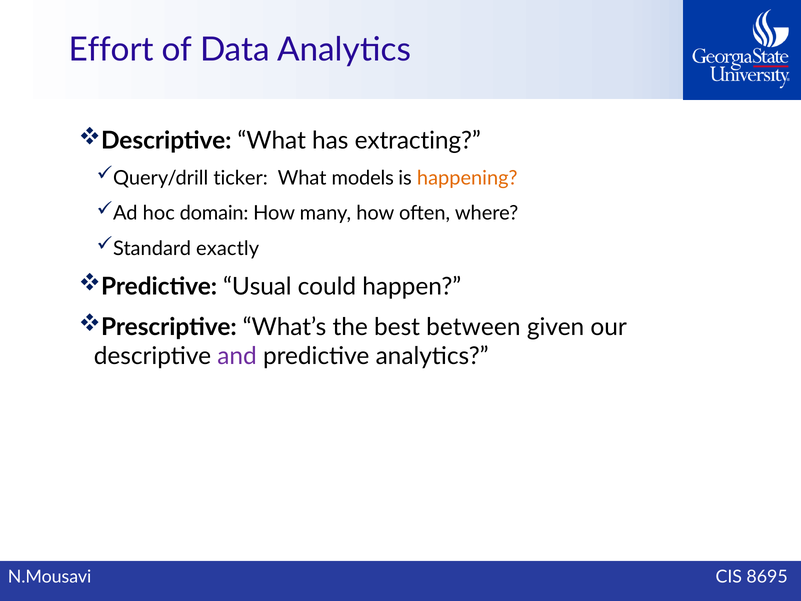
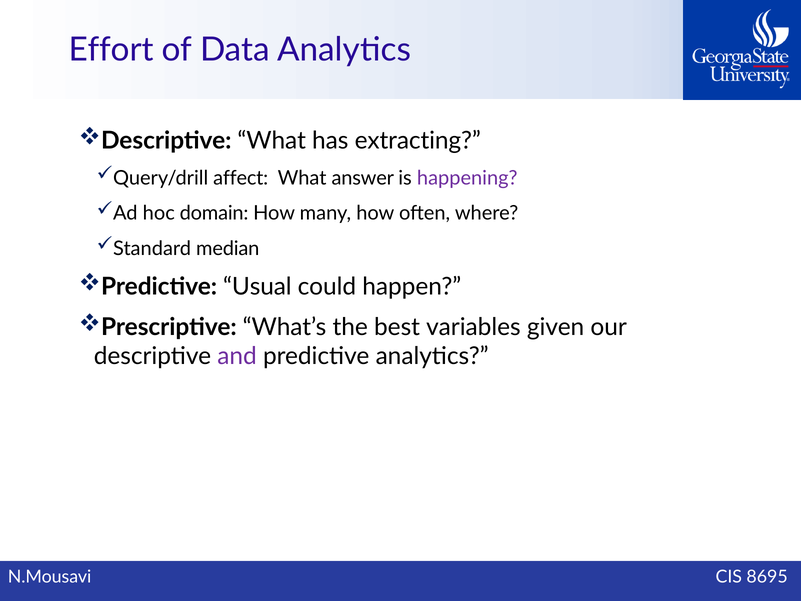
ticker: ticker -> affect
models: models -> answer
happening colour: orange -> purple
exactly: exactly -> median
between: between -> variables
